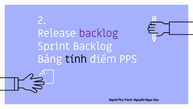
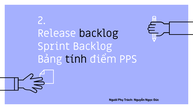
backlog at (99, 33) colour: purple -> black
